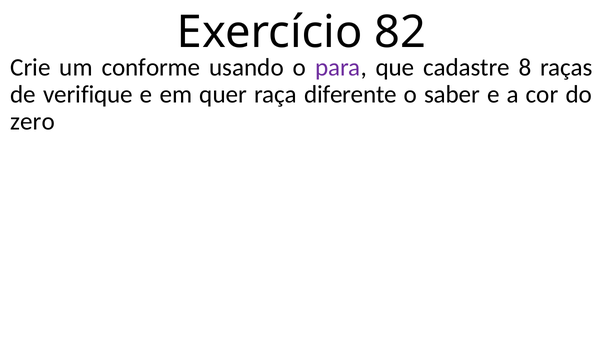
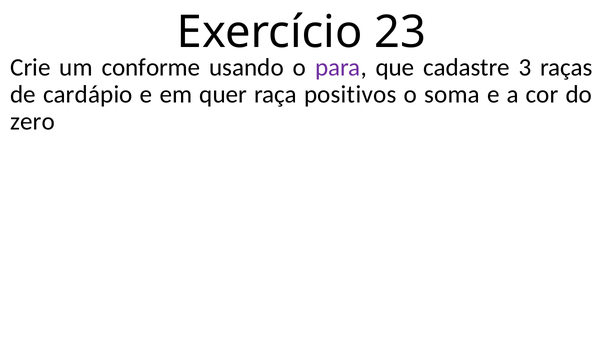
82: 82 -> 23
8: 8 -> 3
verifique: verifique -> cardápio
diferente: diferente -> positivos
saber: saber -> soma
